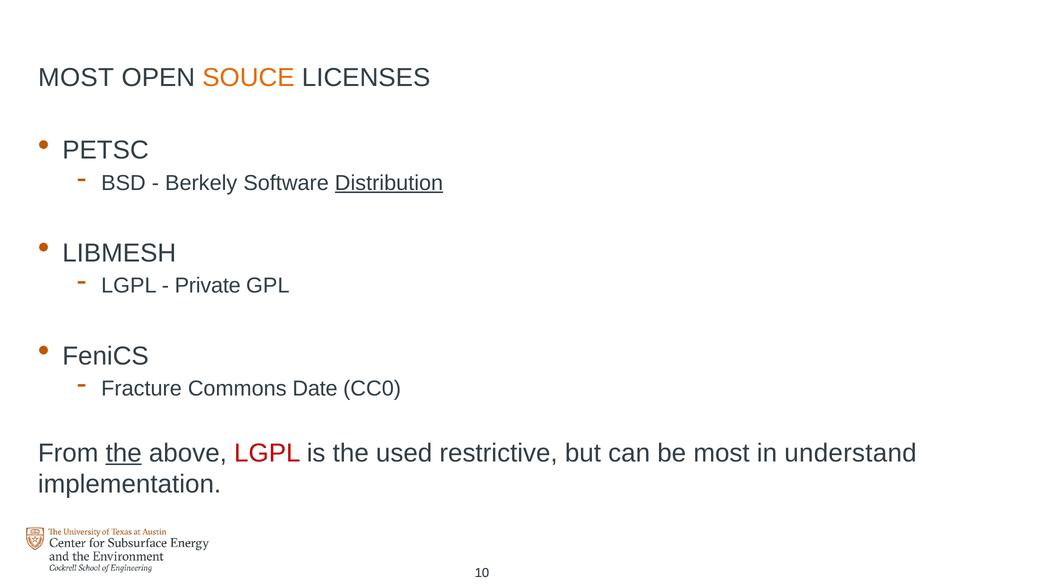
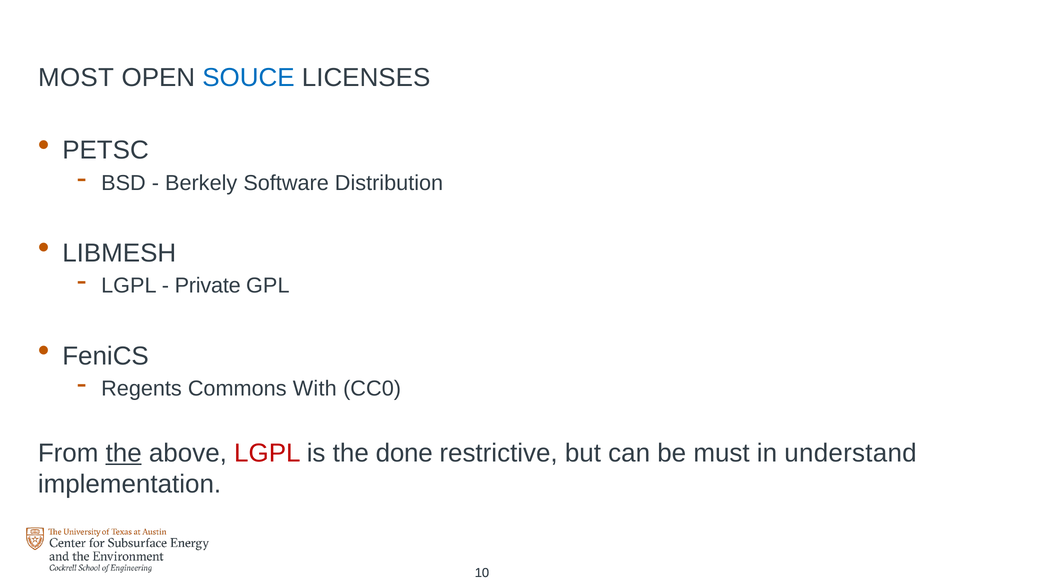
SOUCE colour: orange -> blue
Distribution underline: present -> none
Fracture: Fracture -> Regents
Date: Date -> With
used: used -> done
be most: most -> must
